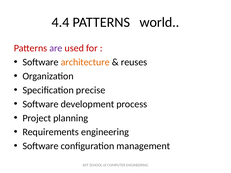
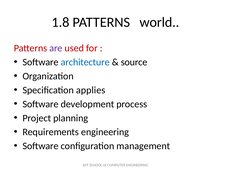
4.4: 4.4 -> 1.8
architecture colour: orange -> blue
reuses: reuses -> source
precise: precise -> applies
